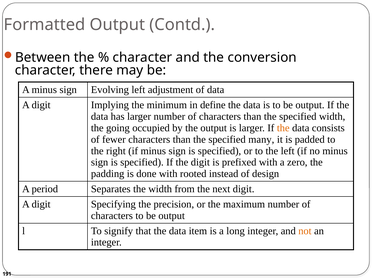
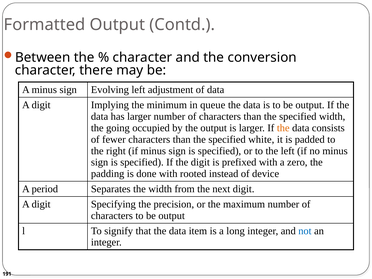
define: define -> queue
many: many -> white
design: design -> device
not colour: orange -> blue
